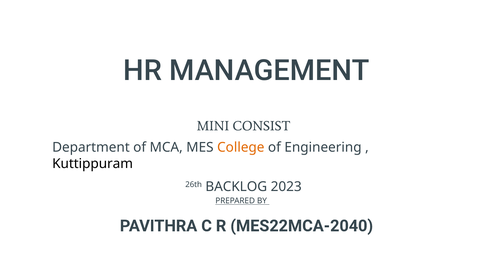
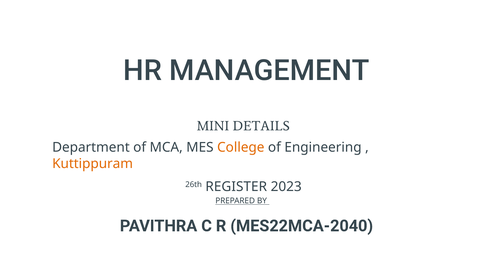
CONSIST: CONSIST -> DETAILS
Kuttippuram colour: black -> orange
BACKLOG: BACKLOG -> REGISTER
